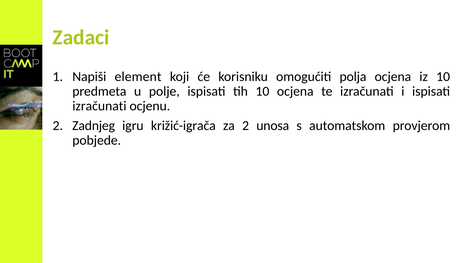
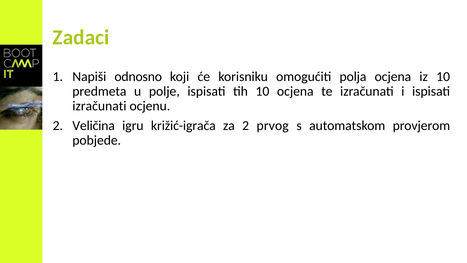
element: element -> odnosno
Zadnjeg: Zadnjeg -> Veličina
unosa: unosa -> prvog
